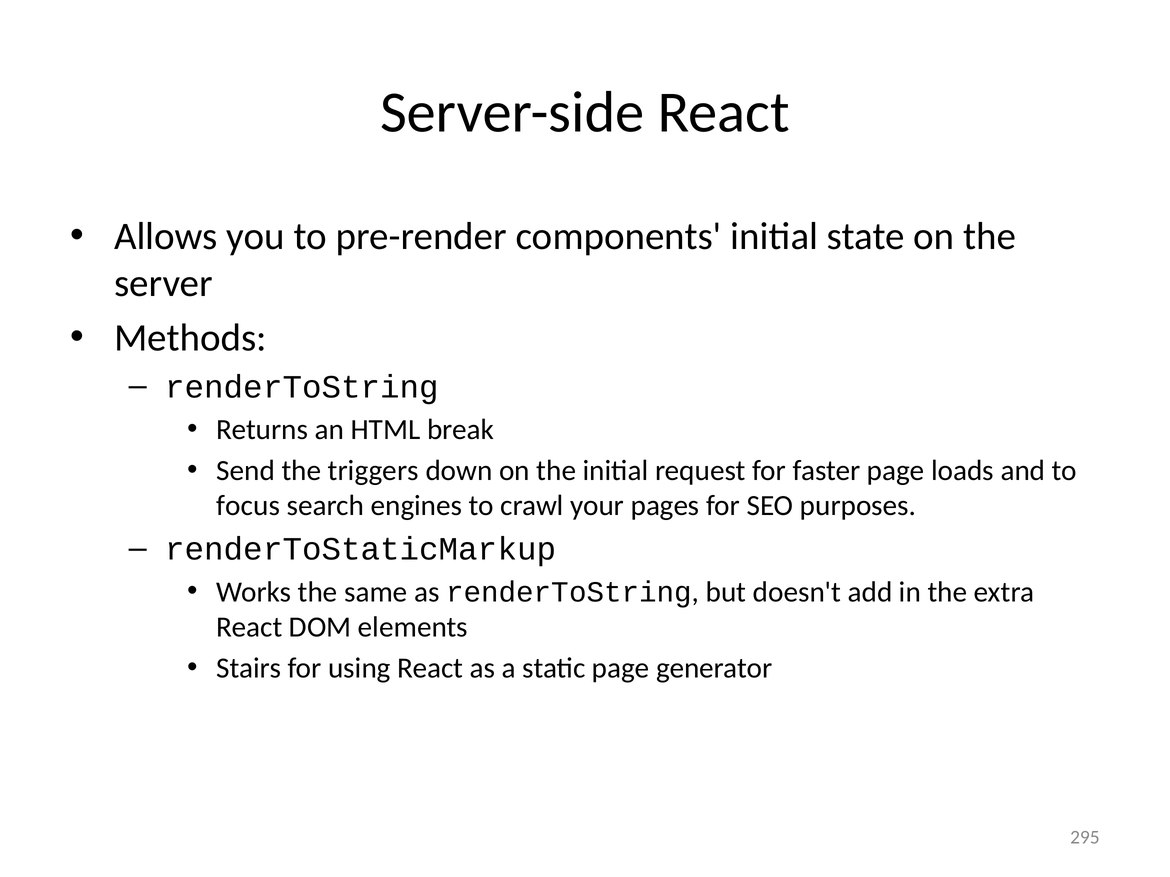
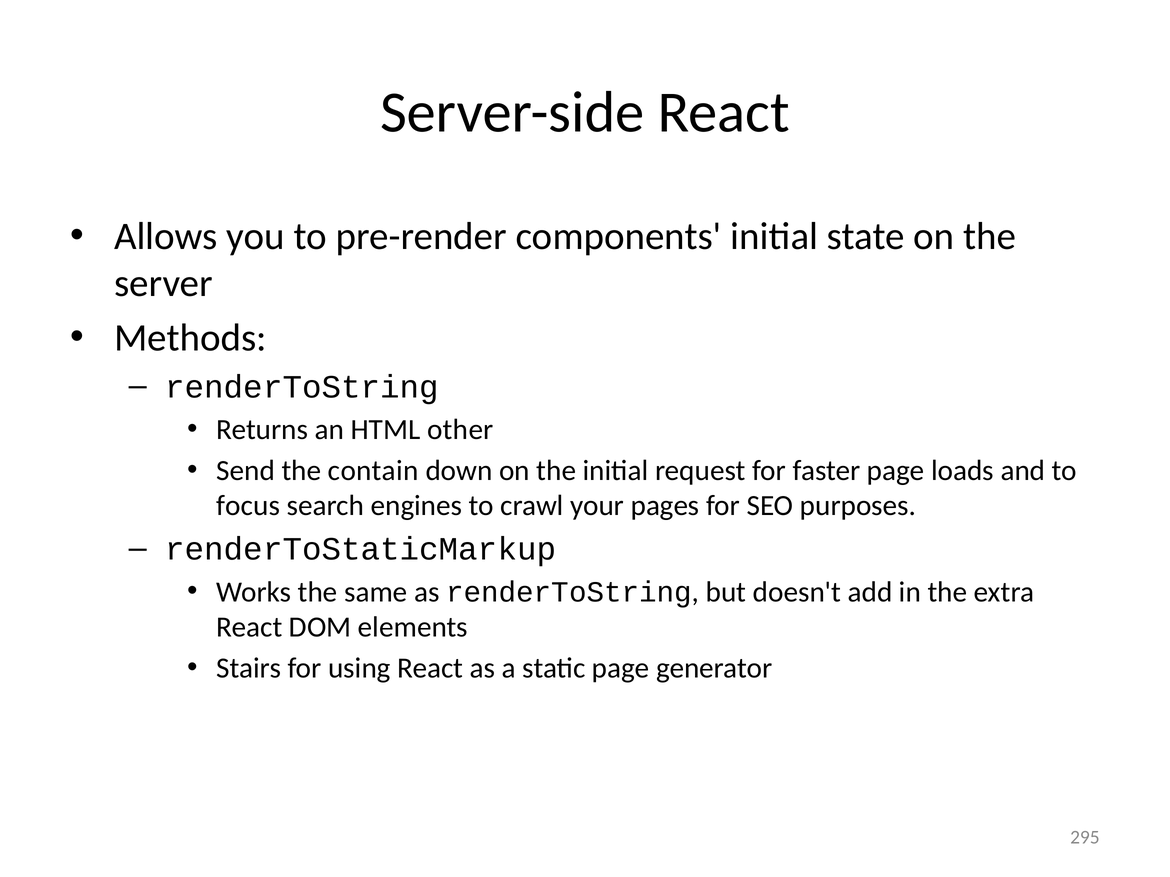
break: break -> other
triggers: triggers -> contain
